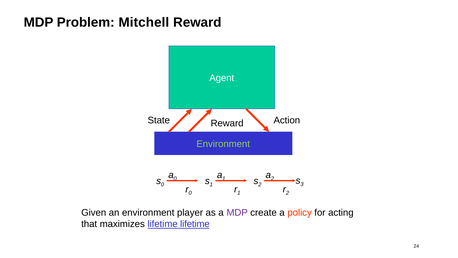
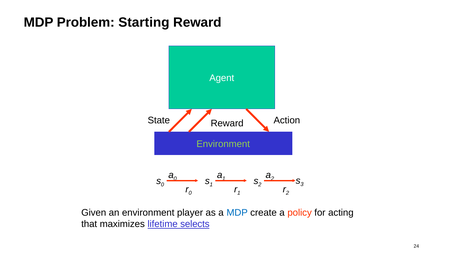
Mitchell: Mitchell -> Starting
MDP at (237, 212) colour: purple -> blue
lifetime lifetime: lifetime -> selects
